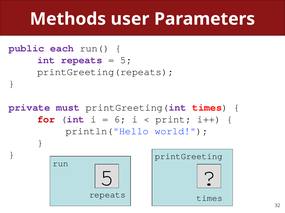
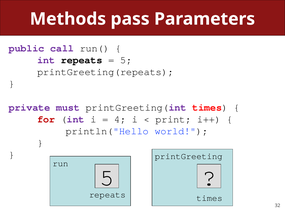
user: user -> pass
each: each -> call
repeats at (82, 60) colour: purple -> black
6: 6 -> 4
